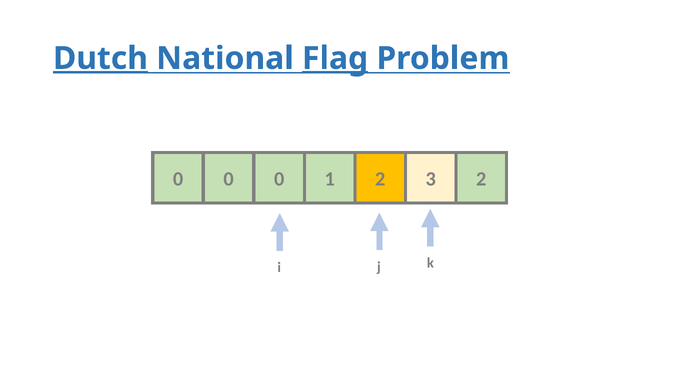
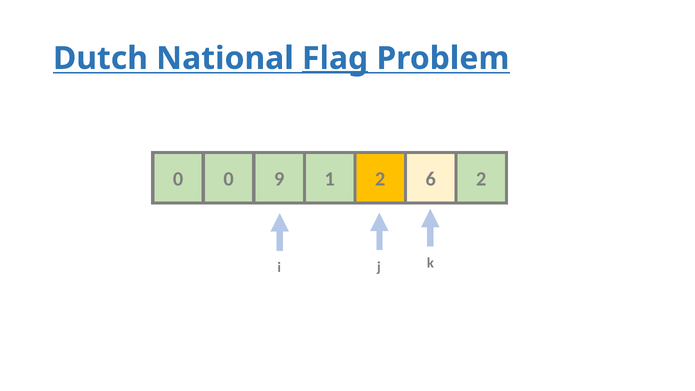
Dutch underline: present -> none
0 0 0: 0 -> 9
3: 3 -> 6
